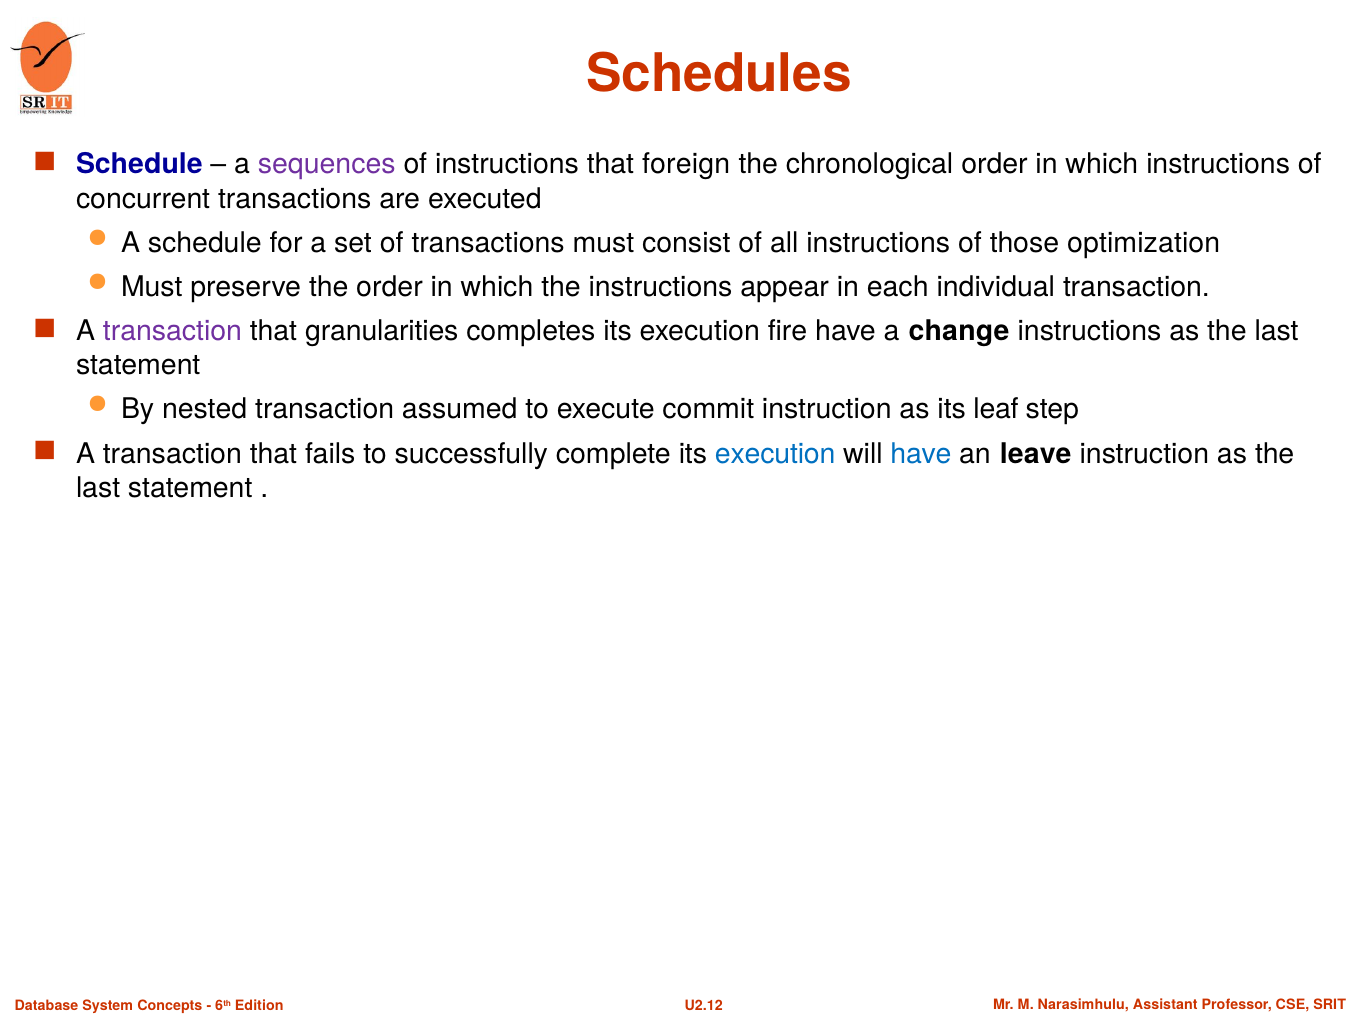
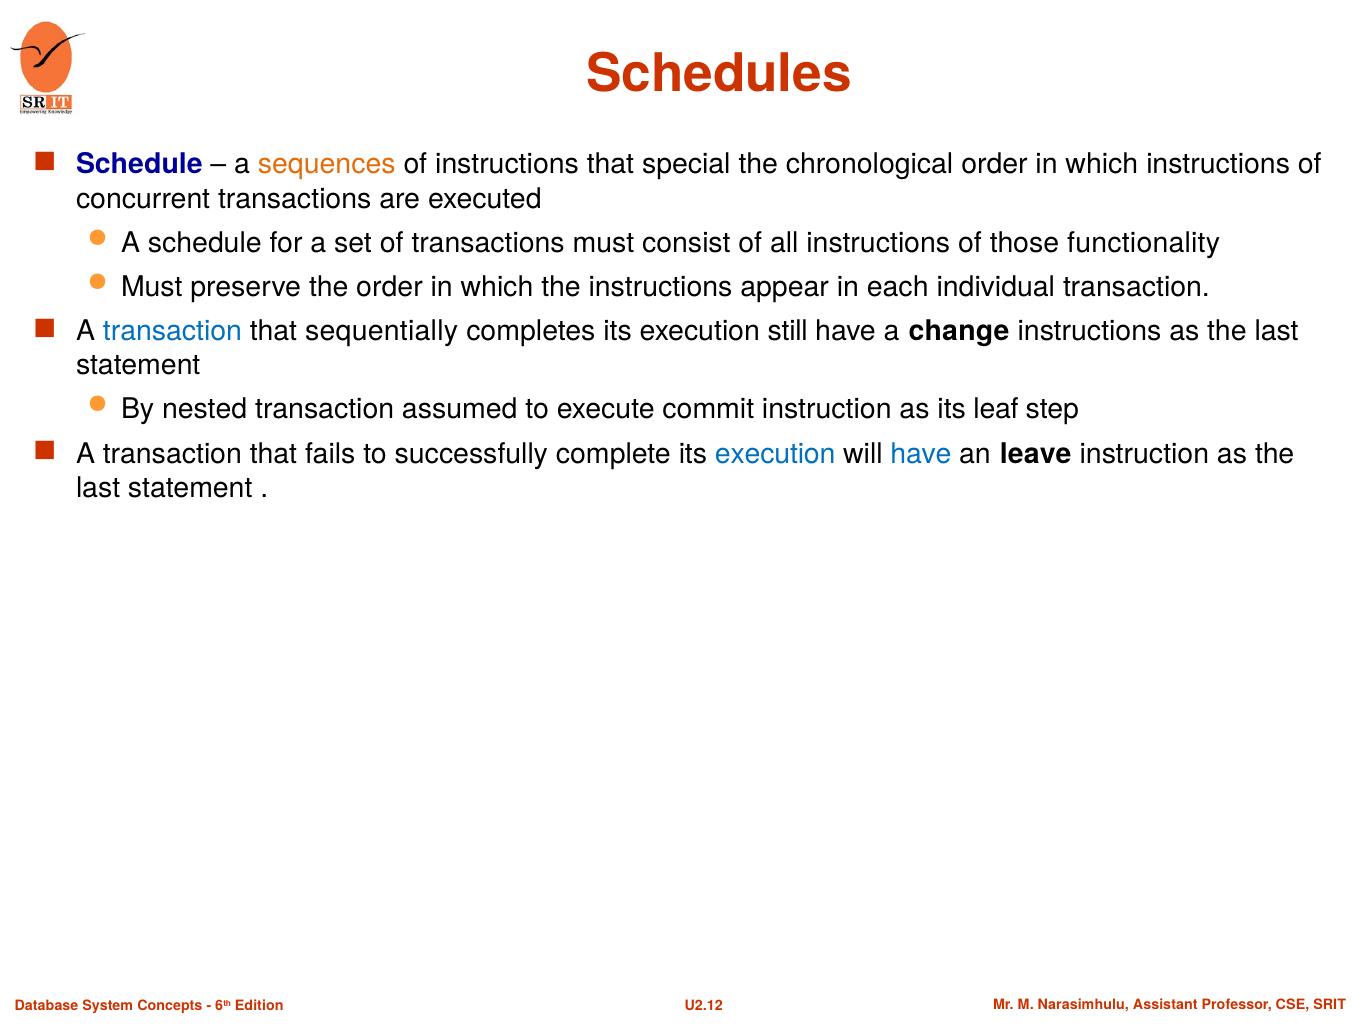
sequences colour: purple -> orange
foreign: foreign -> special
optimization: optimization -> functionality
transaction at (173, 331) colour: purple -> blue
granularities: granularities -> sequentially
fire: fire -> still
